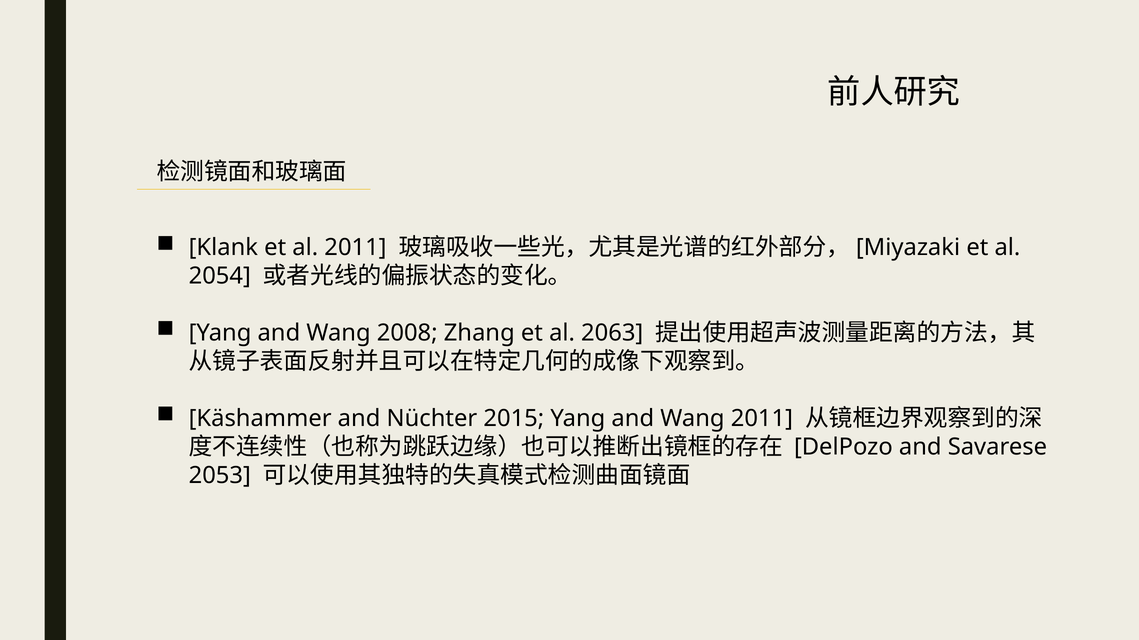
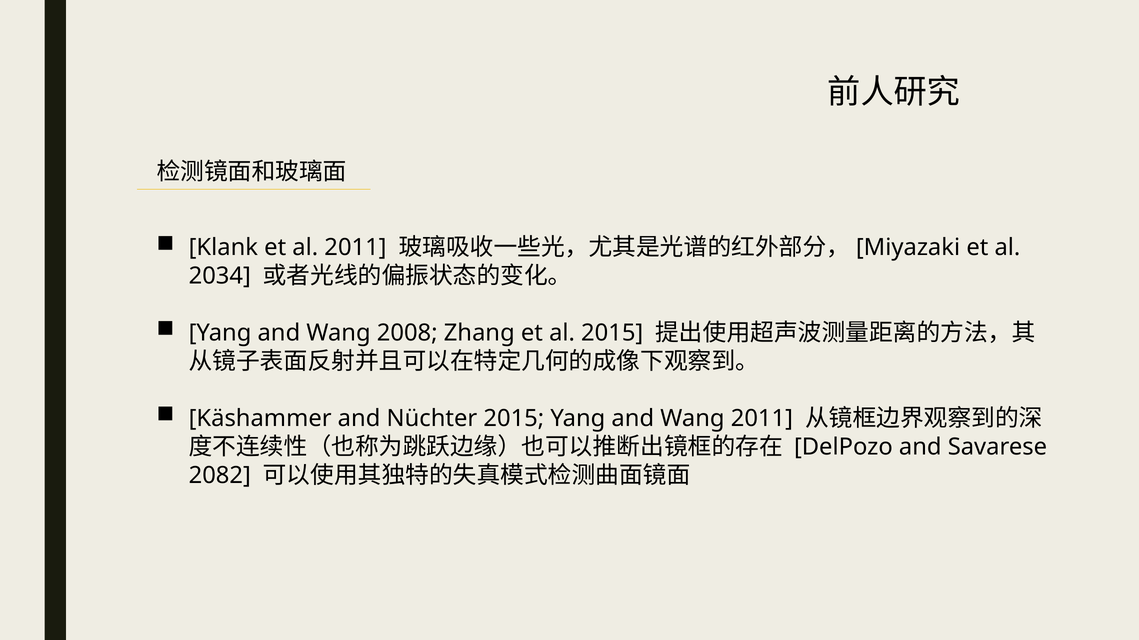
2054: 2054 -> 2034
al 2063: 2063 -> 2015
2053: 2053 -> 2082
